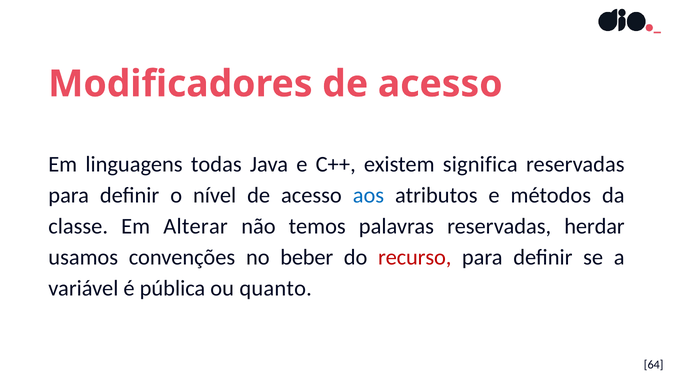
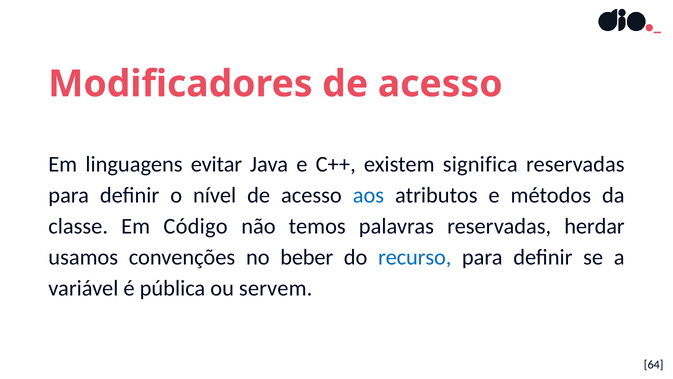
todas: todas -> evitar
Alterar: Alterar -> Código
recurso colour: red -> blue
quanto: quanto -> servem
